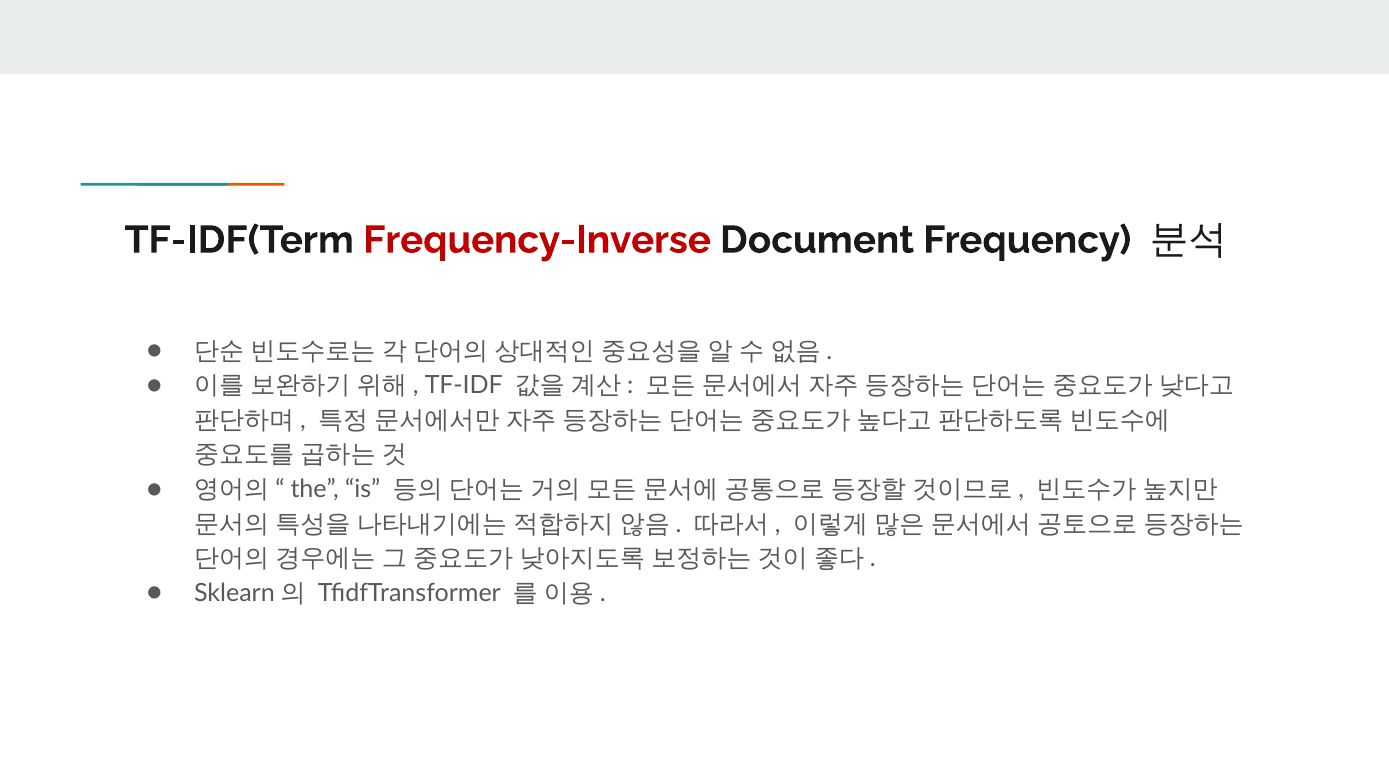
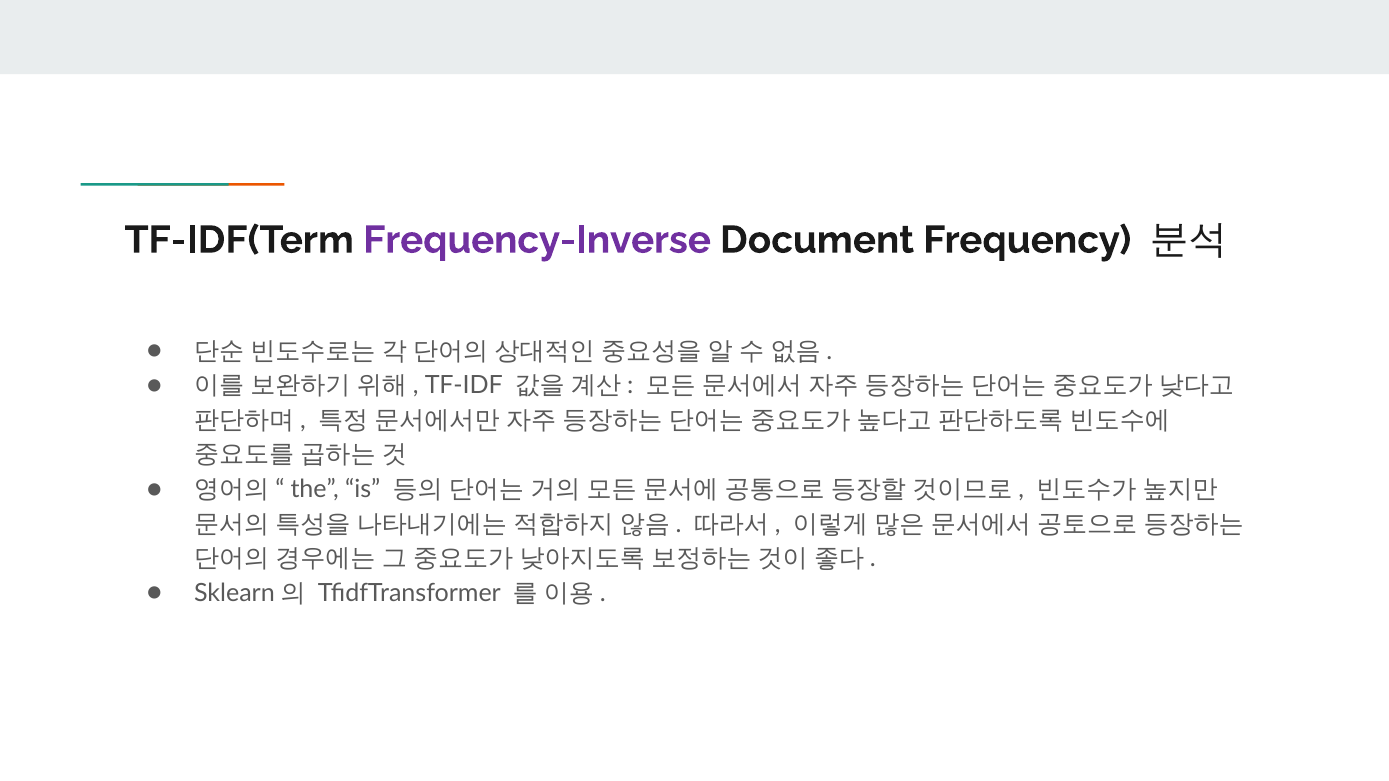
Frequency-Inverse colour: red -> purple
